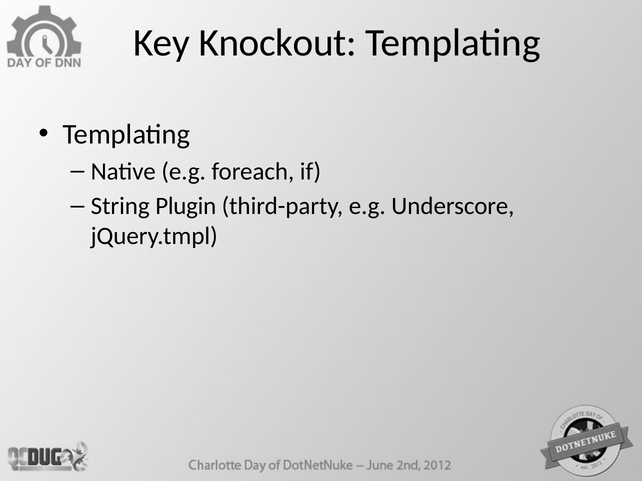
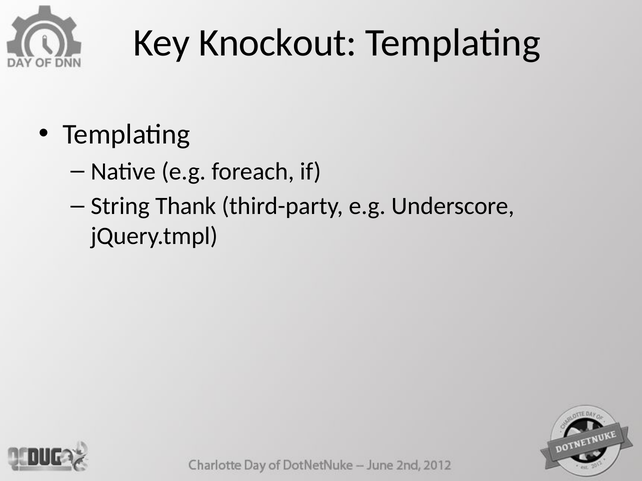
Plugin: Plugin -> Thank
